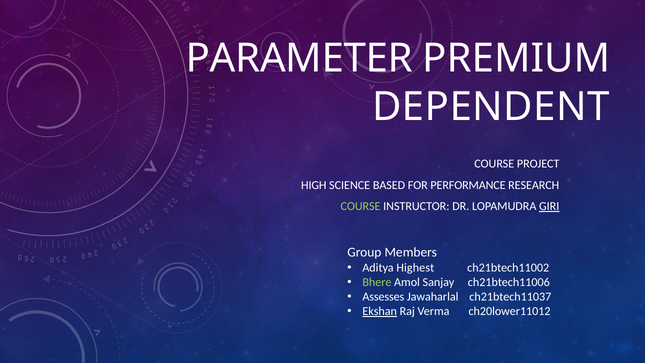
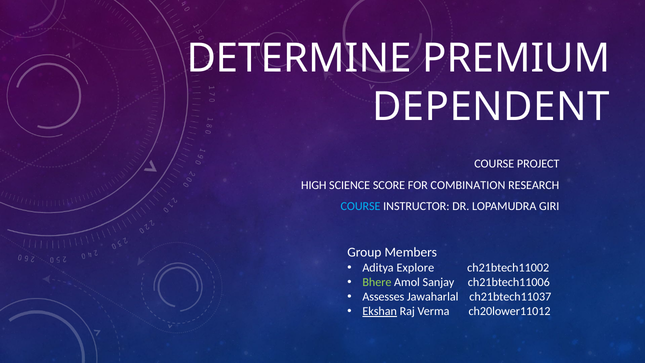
PARAMETER: PARAMETER -> DETERMINE
BASED: BASED -> SCORE
PERFORMANCE: PERFORMANCE -> COMBINATION
COURSE at (361, 206) colour: light green -> light blue
GIRI underline: present -> none
Highest: Highest -> Explore
